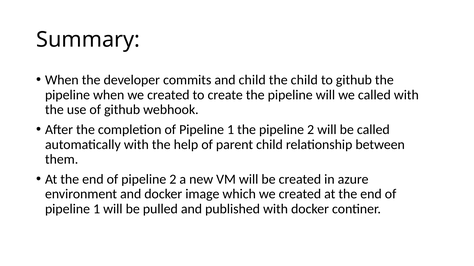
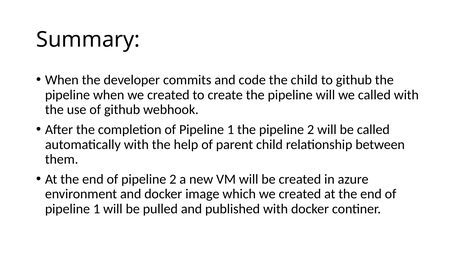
and child: child -> code
